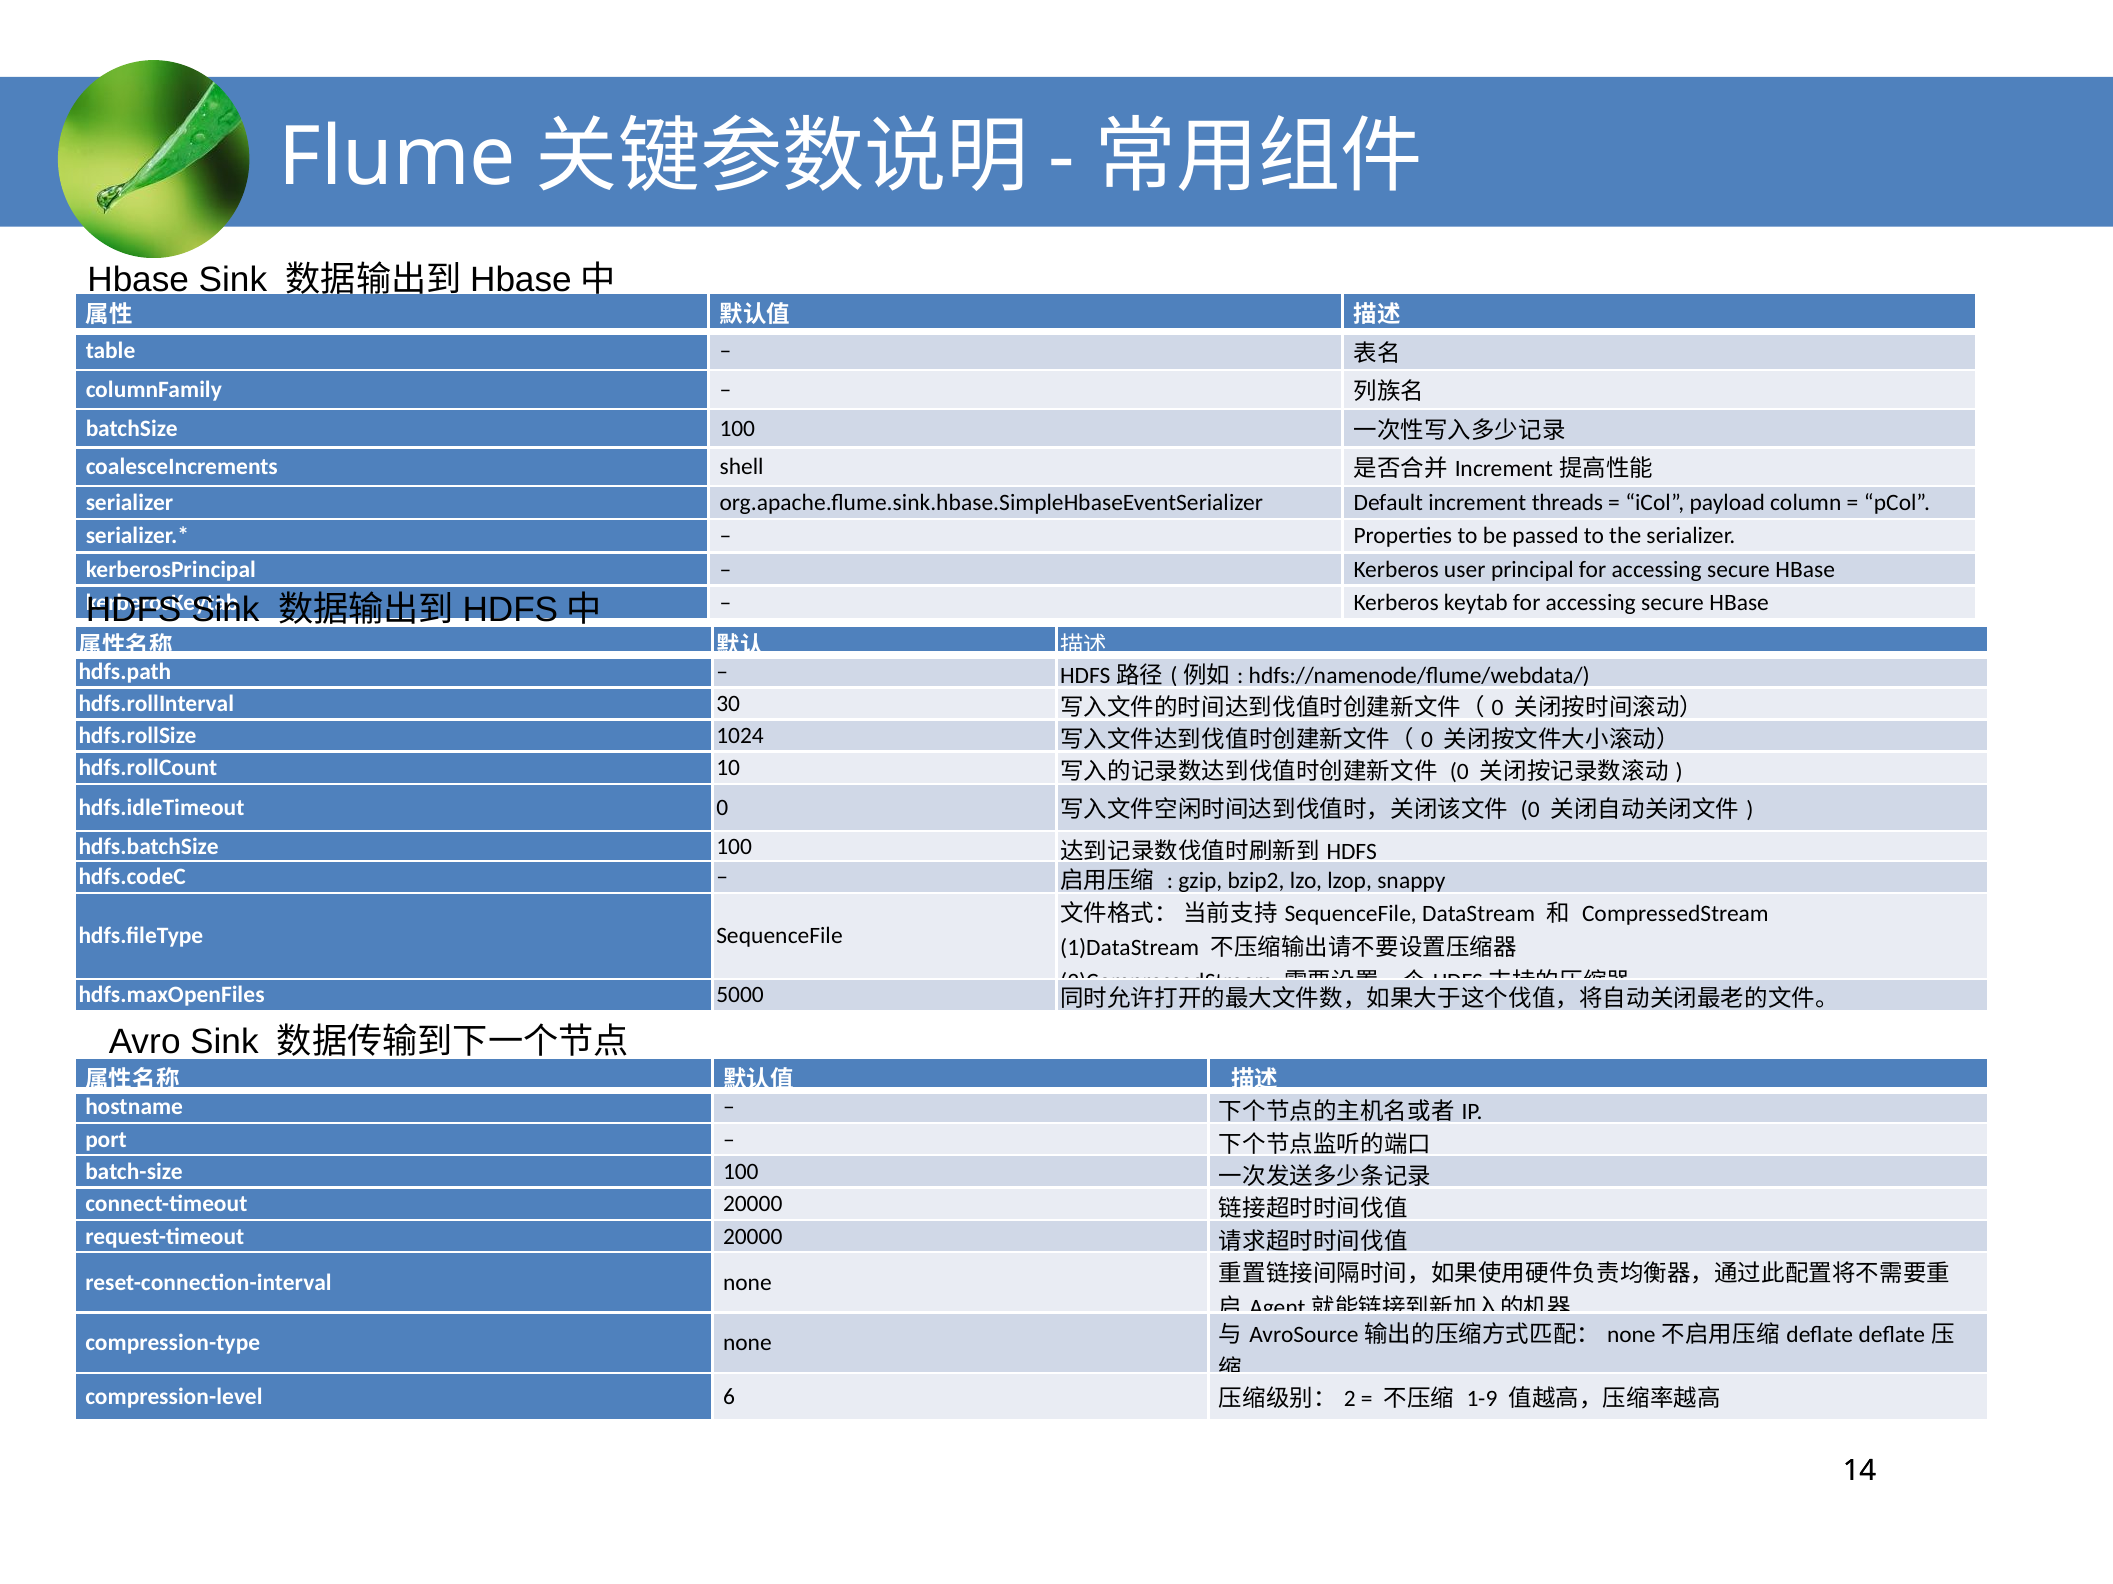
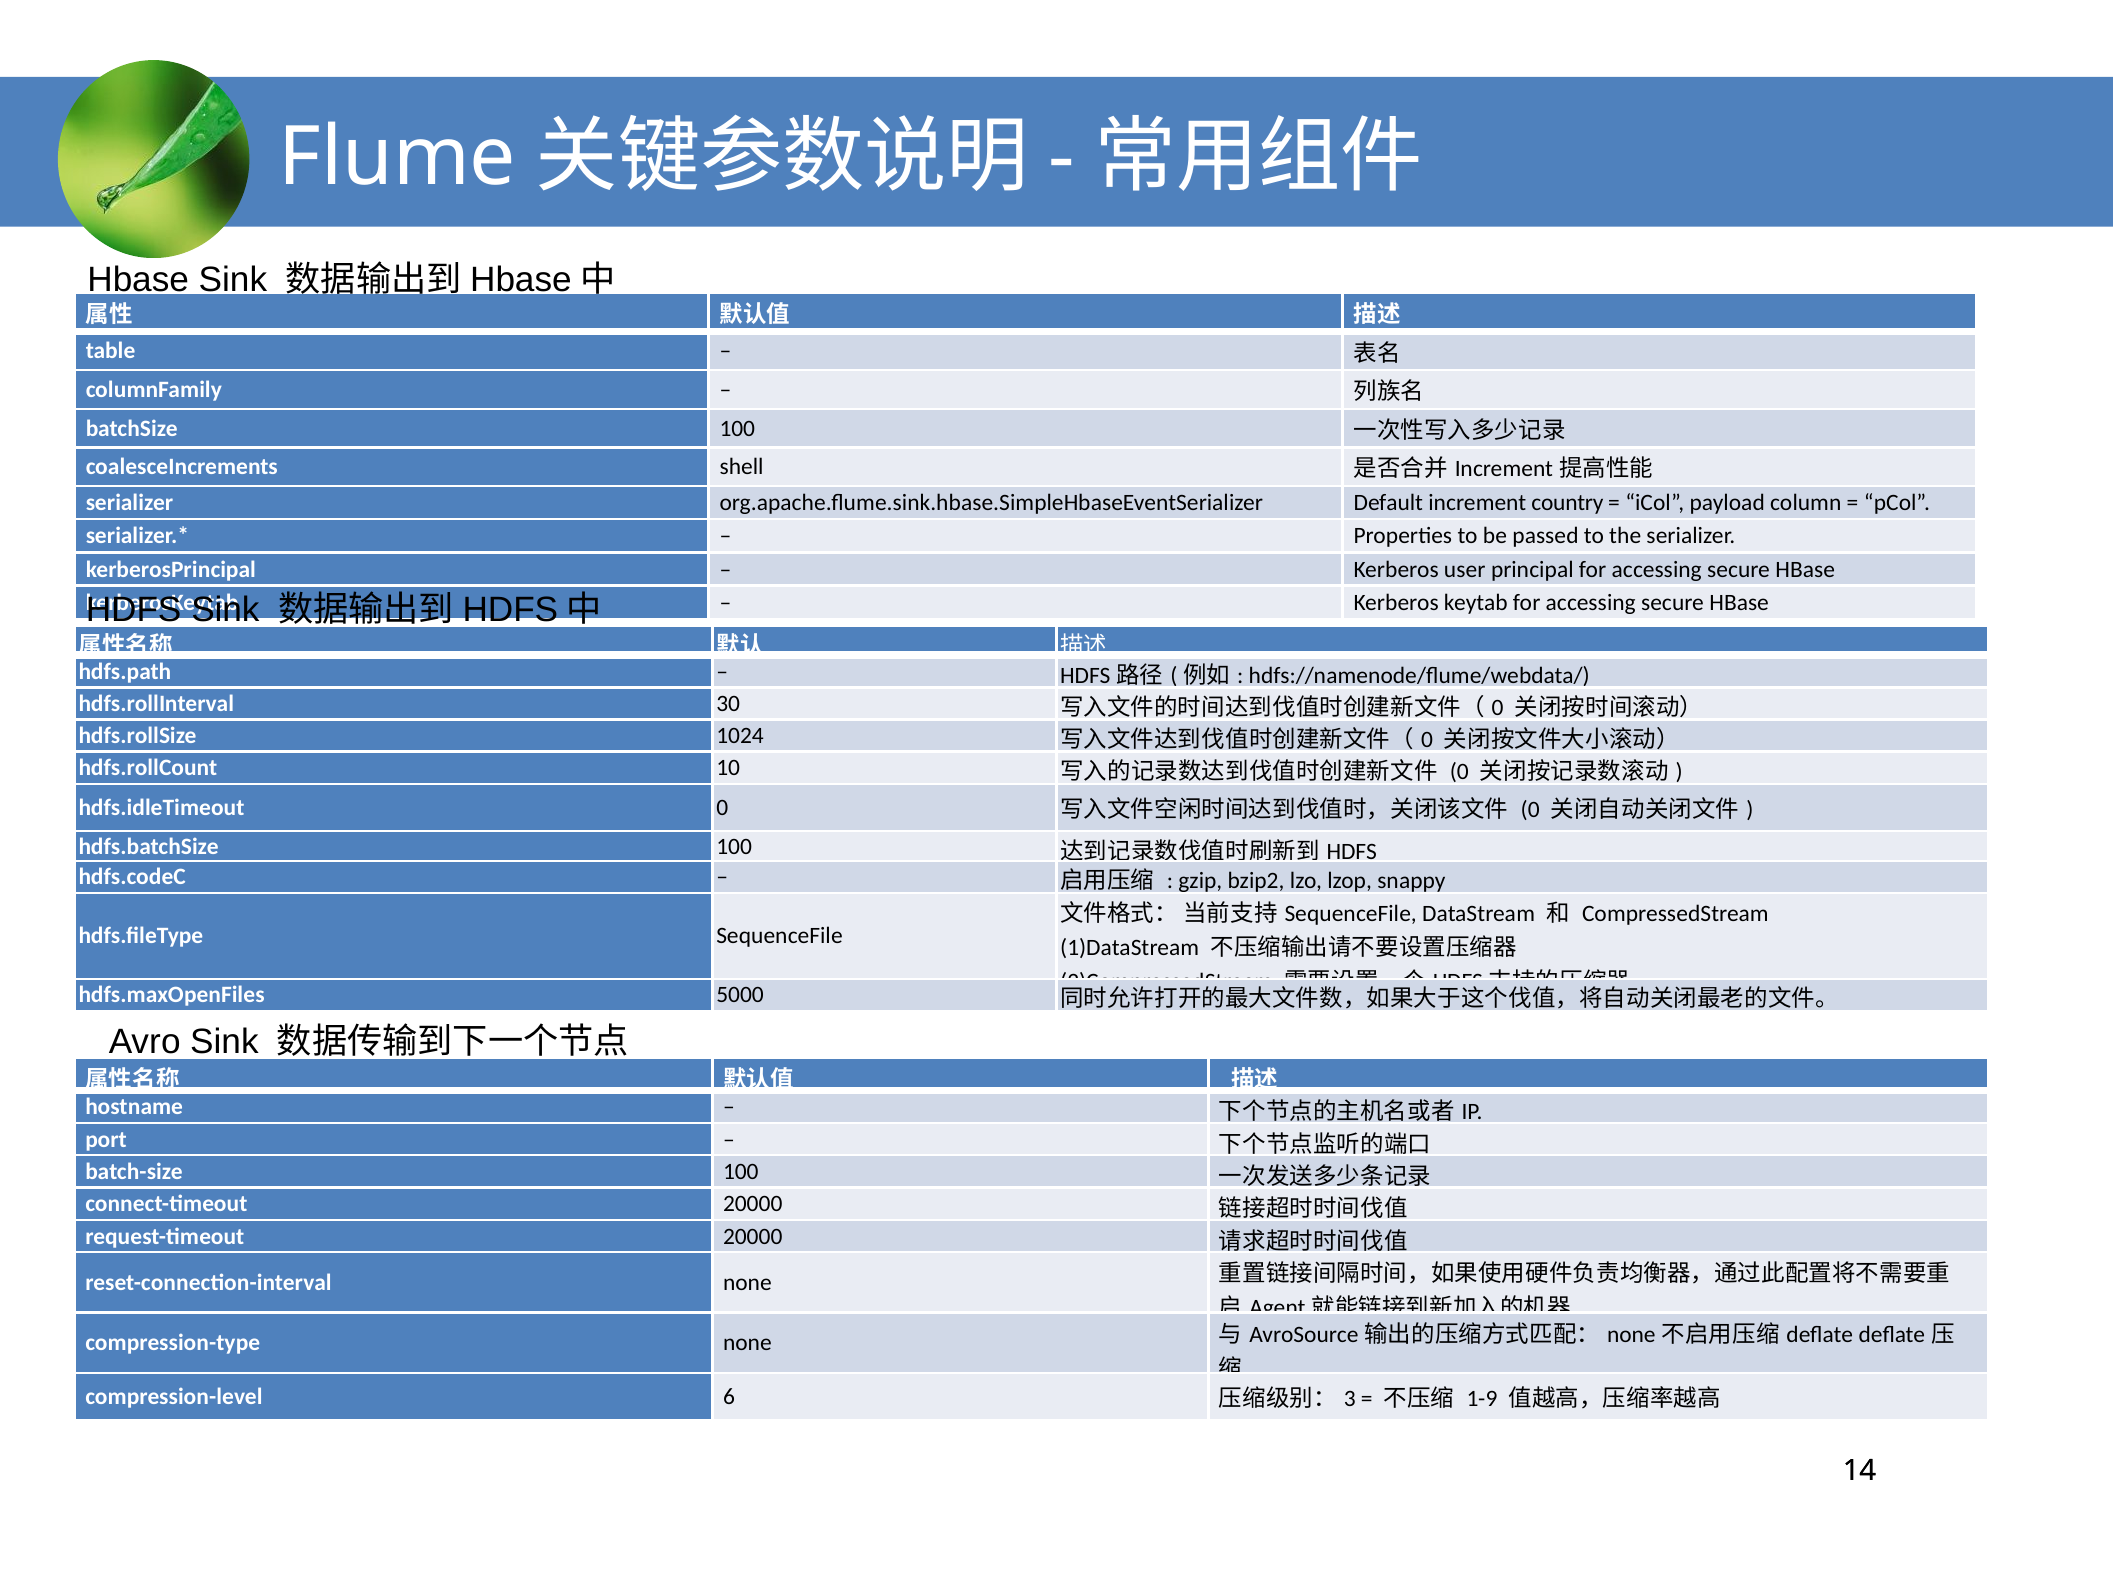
threads: threads -> country
2: 2 -> 3
